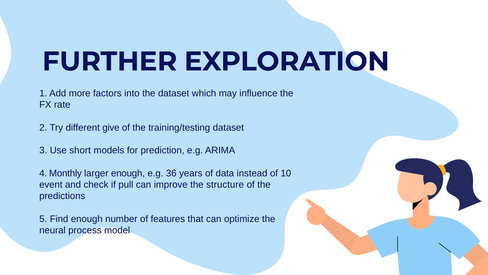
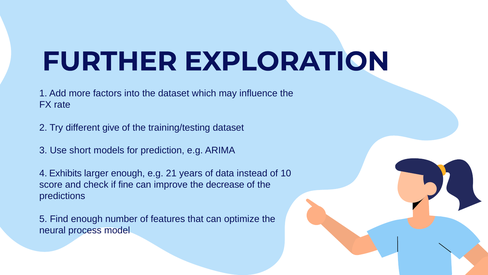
Monthly: Monthly -> Exhibits
36: 36 -> 21
event: event -> score
pull: pull -> fine
structure: structure -> decrease
